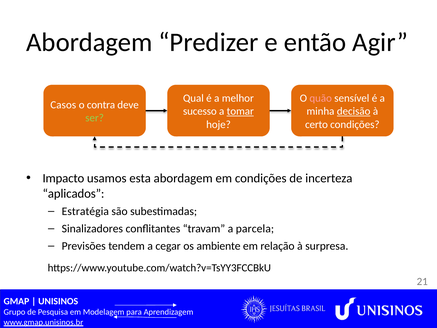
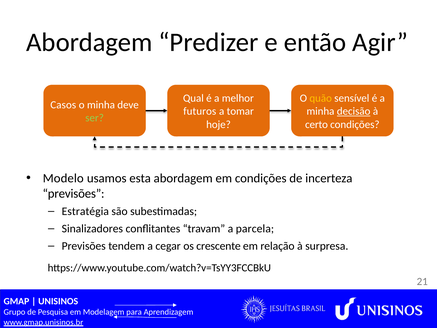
quão colour: pink -> yellow
o contra: contra -> minha
sucesso: sucesso -> futuros
tomar underline: present -> none
Impacto: Impacto -> Modelo
aplicados at (74, 193): aplicados -> previsões
ambiente: ambiente -> crescente
